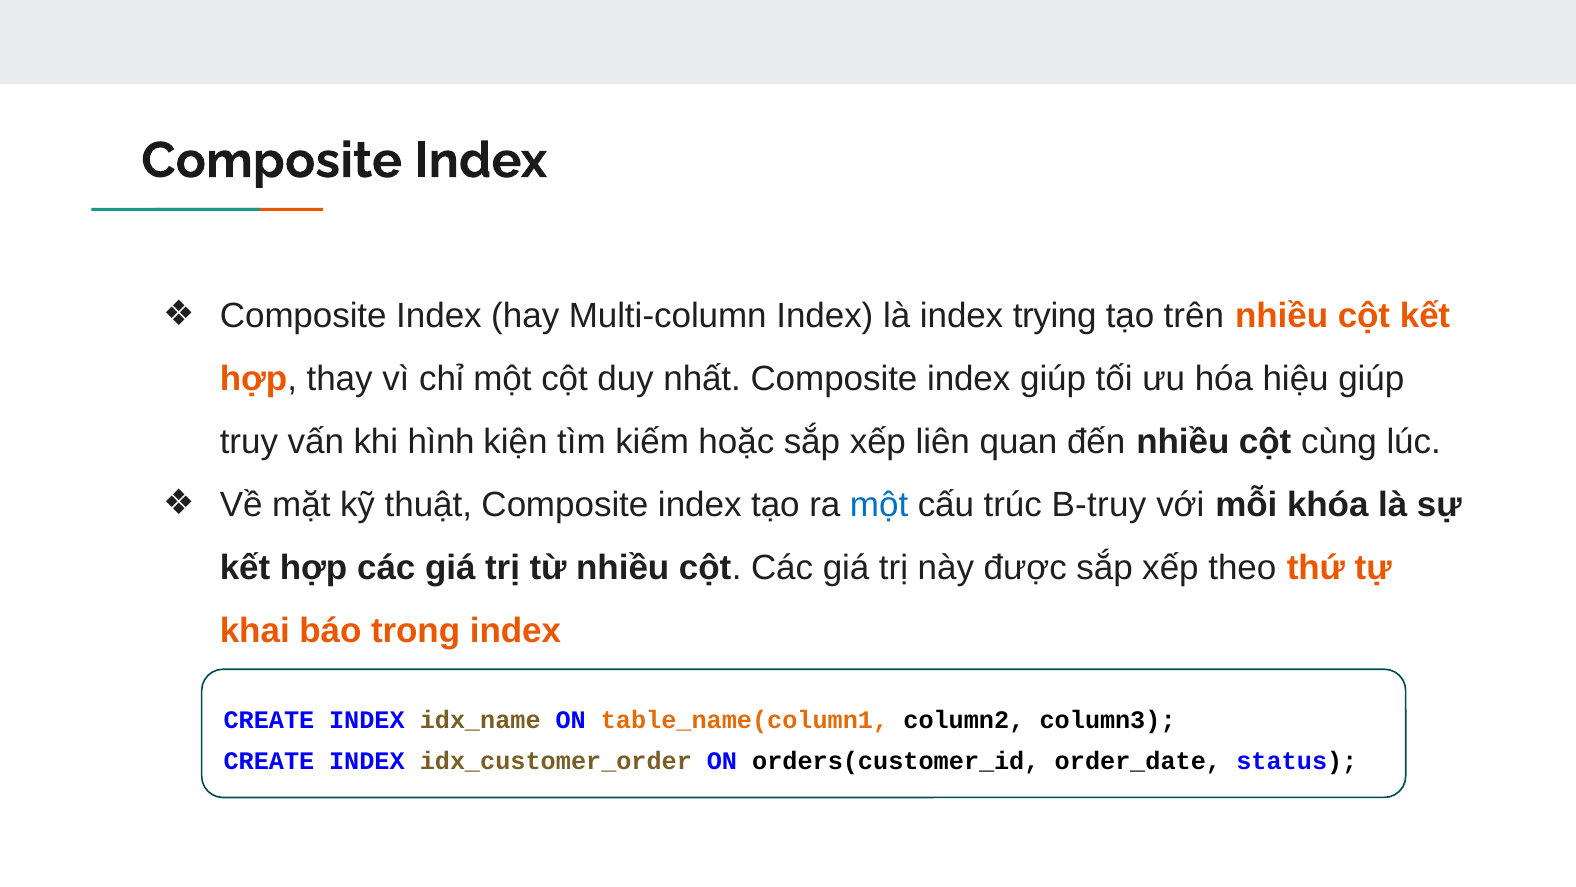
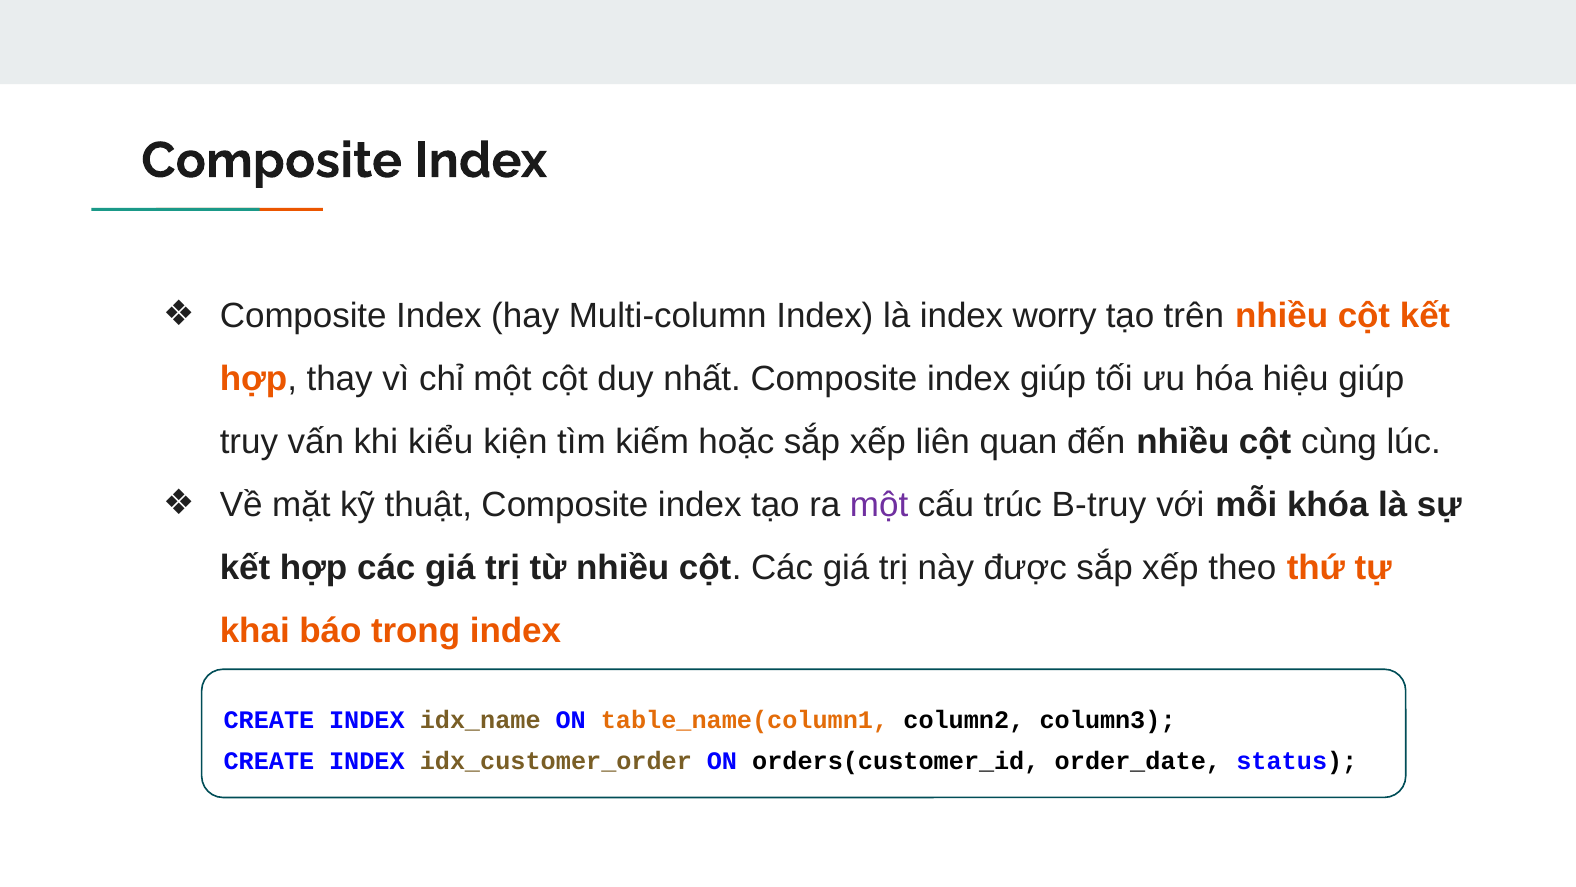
trying: trying -> worry
hình: hình -> kiểu
một at (879, 505) colour: blue -> purple
